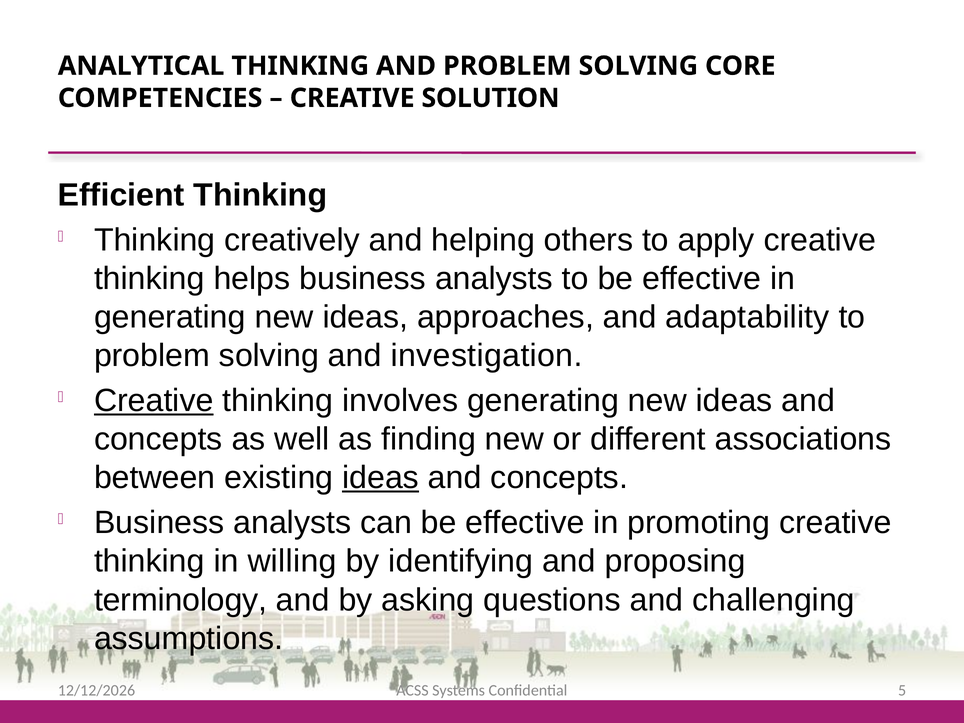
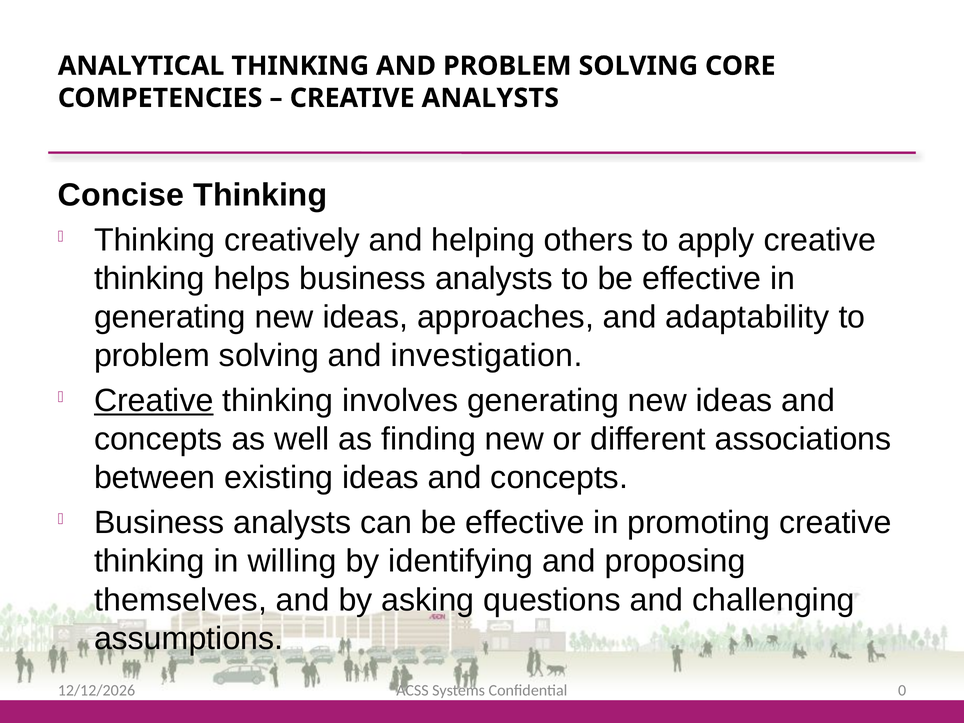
CREATIVE SOLUTION: SOLUTION -> ANALYSTS
Efficient: Efficient -> Concise
ideas at (381, 478) underline: present -> none
terminology: terminology -> themselves
5: 5 -> 0
